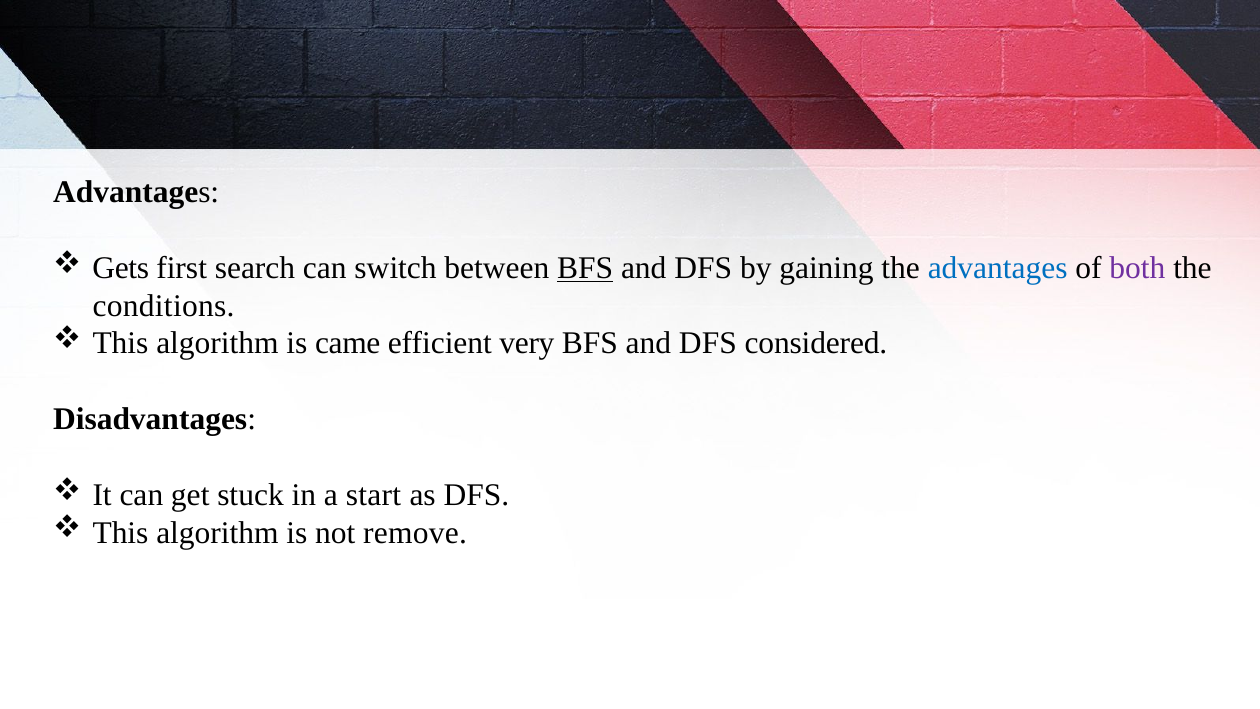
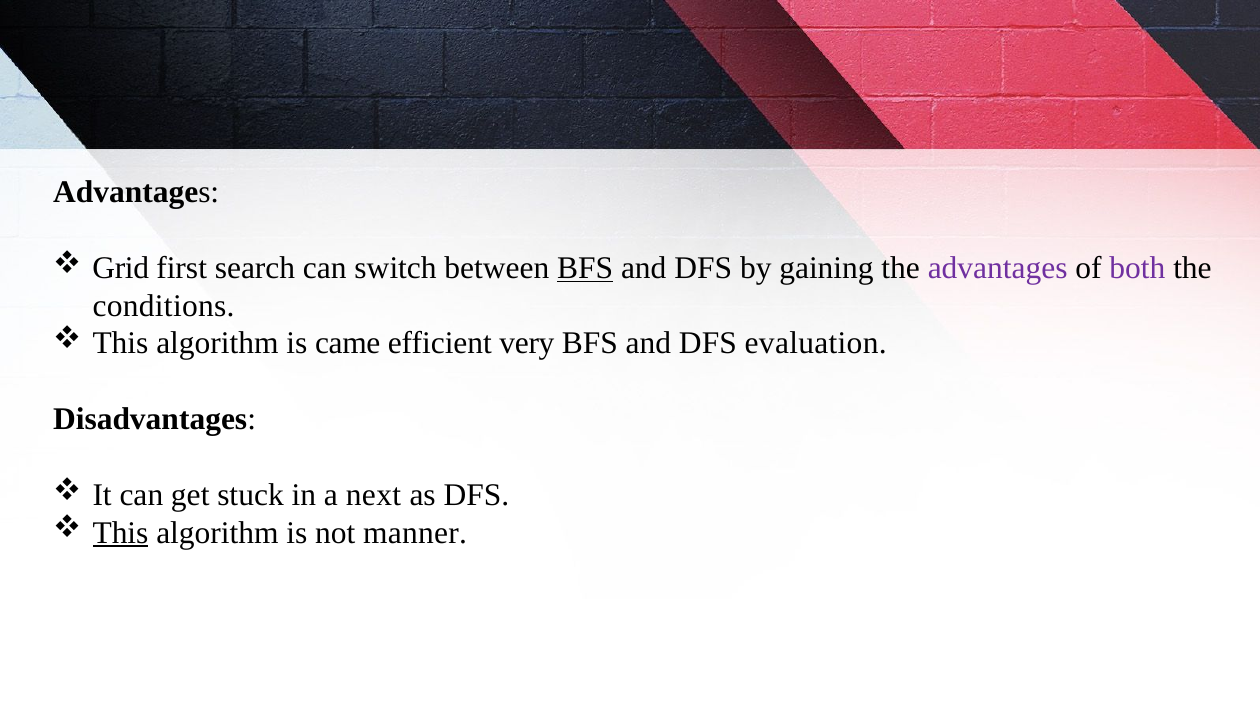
Gets: Gets -> Grid
advantages at (998, 268) colour: blue -> purple
considered: considered -> evaluation
start: start -> next
This at (121, 532) underline: none -> present
remove: remove -> manner
